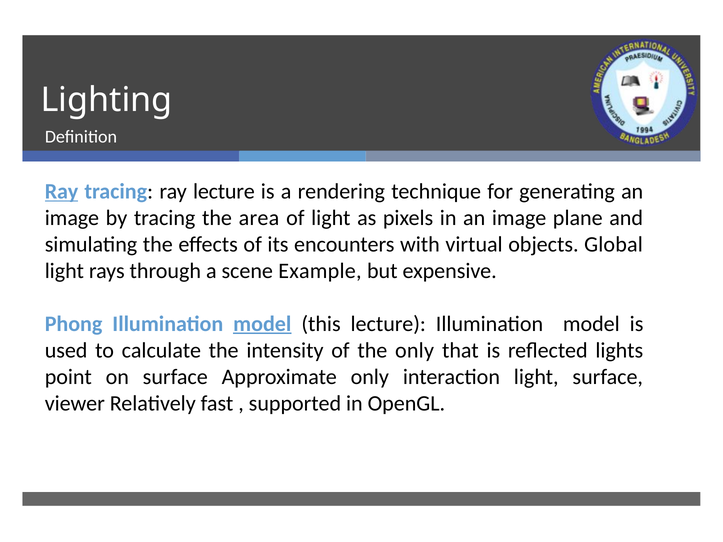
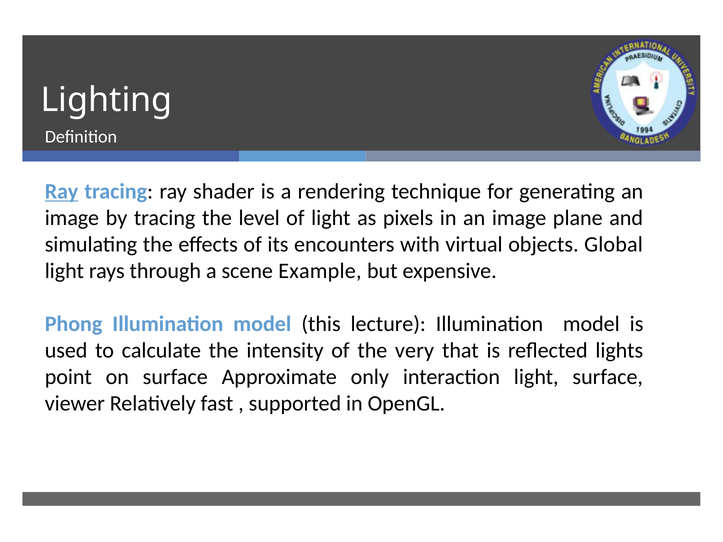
ray lecture: lecture -> shader
area: area -> level
model at (262, 324) underline: present -> none
the only: only -> very
